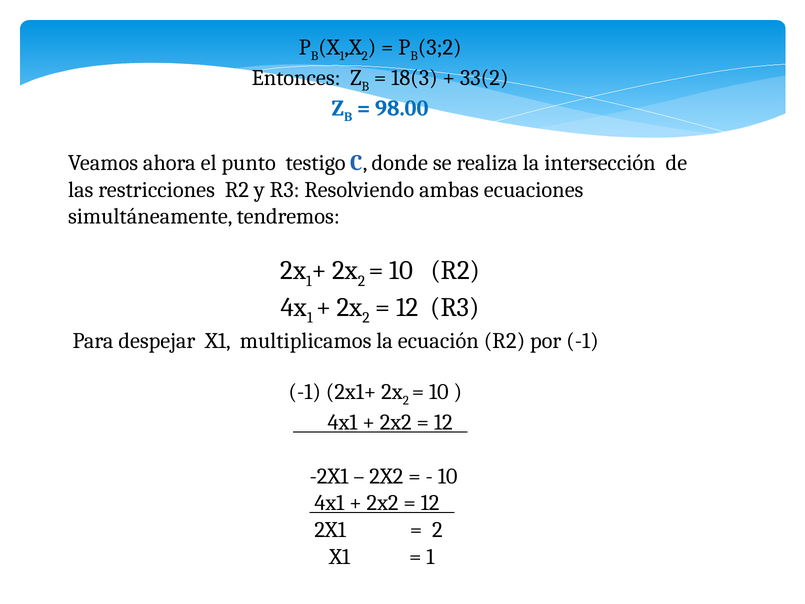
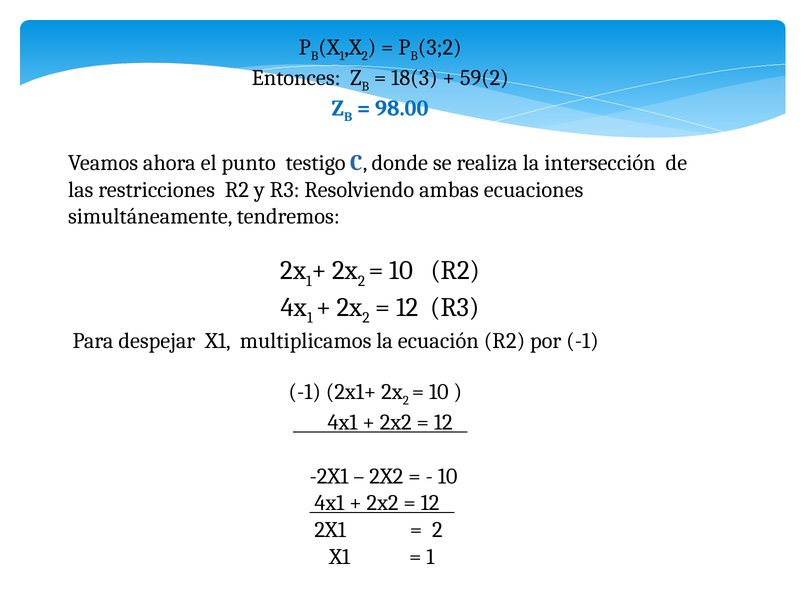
33(2: 33(2 -> 59(2
